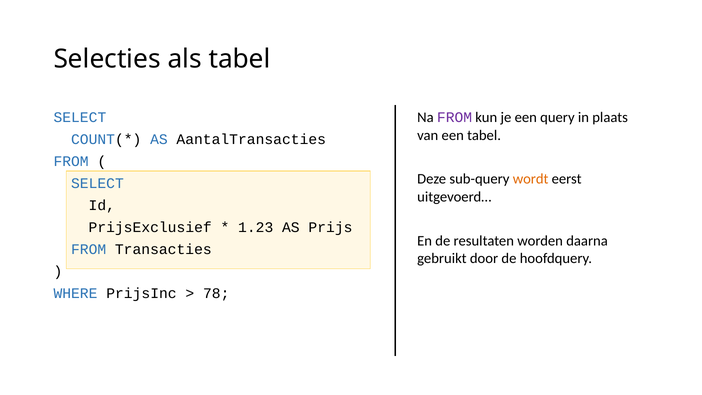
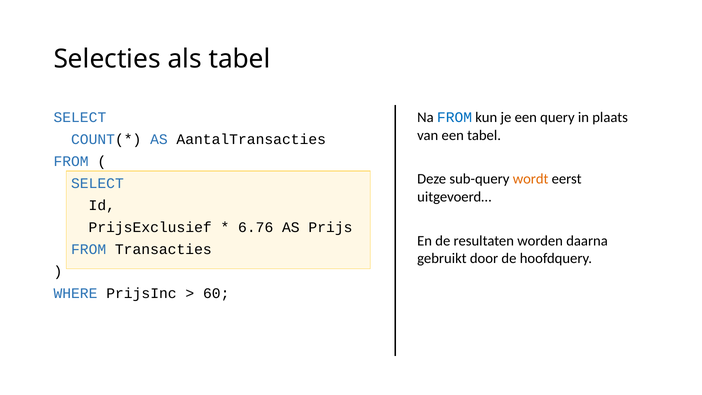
FROM at (455, 118) colour: purple -> blue
1.23: 1.23 -> 6.76
78: 78 -> 60
